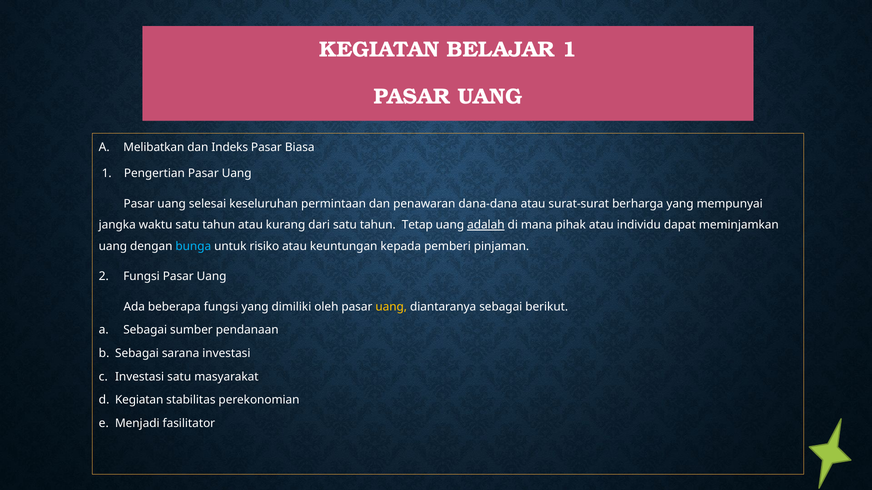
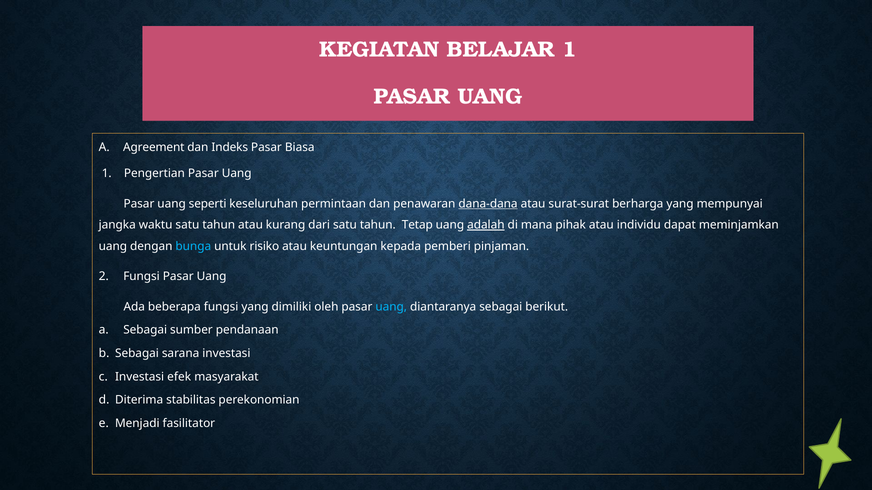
Melibatkan: Melibatkan -> Agreement
selesai: selesai -> seperti
dana-dana underline: none -> present
uang at (391, 307) colour: yellow -> light blue
Investasi satu: satu -> efek
Kegiatan at (139, 400): Kegiatan -> Diterima
